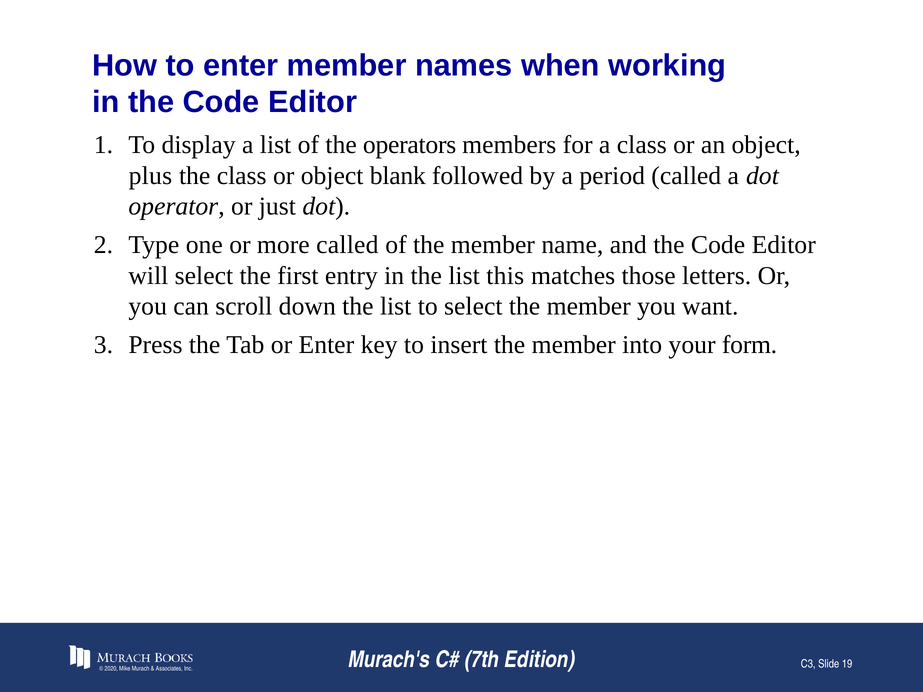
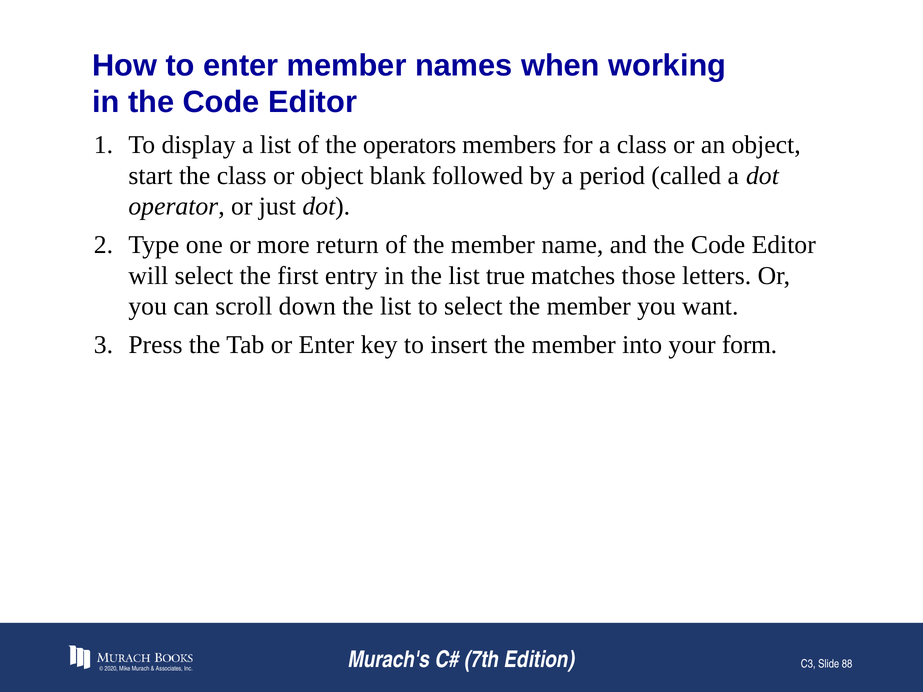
plus: plus -> start
more called: called -> return
this: this -> true
19: 19 -> 88
